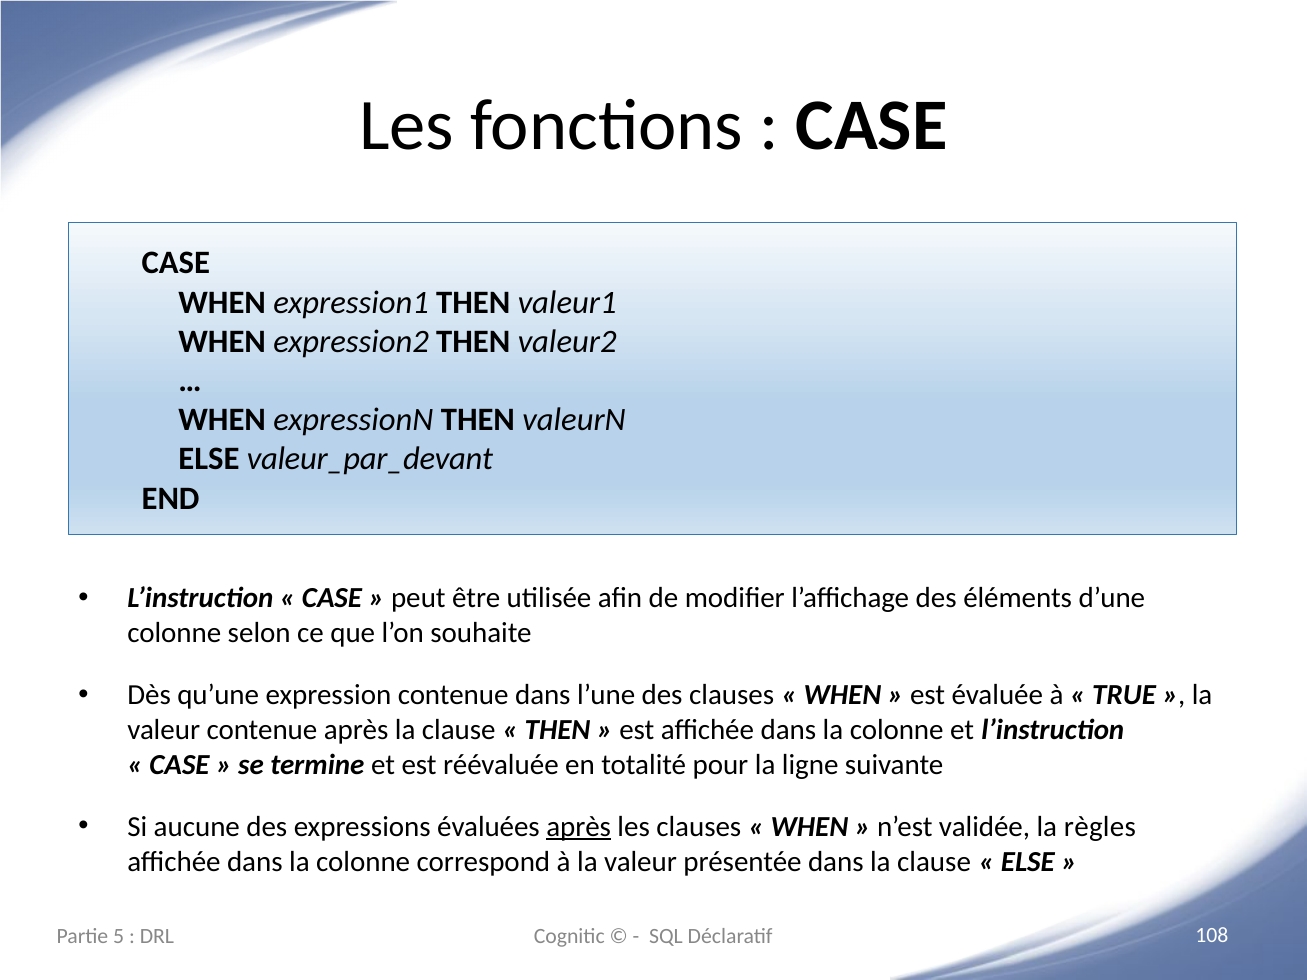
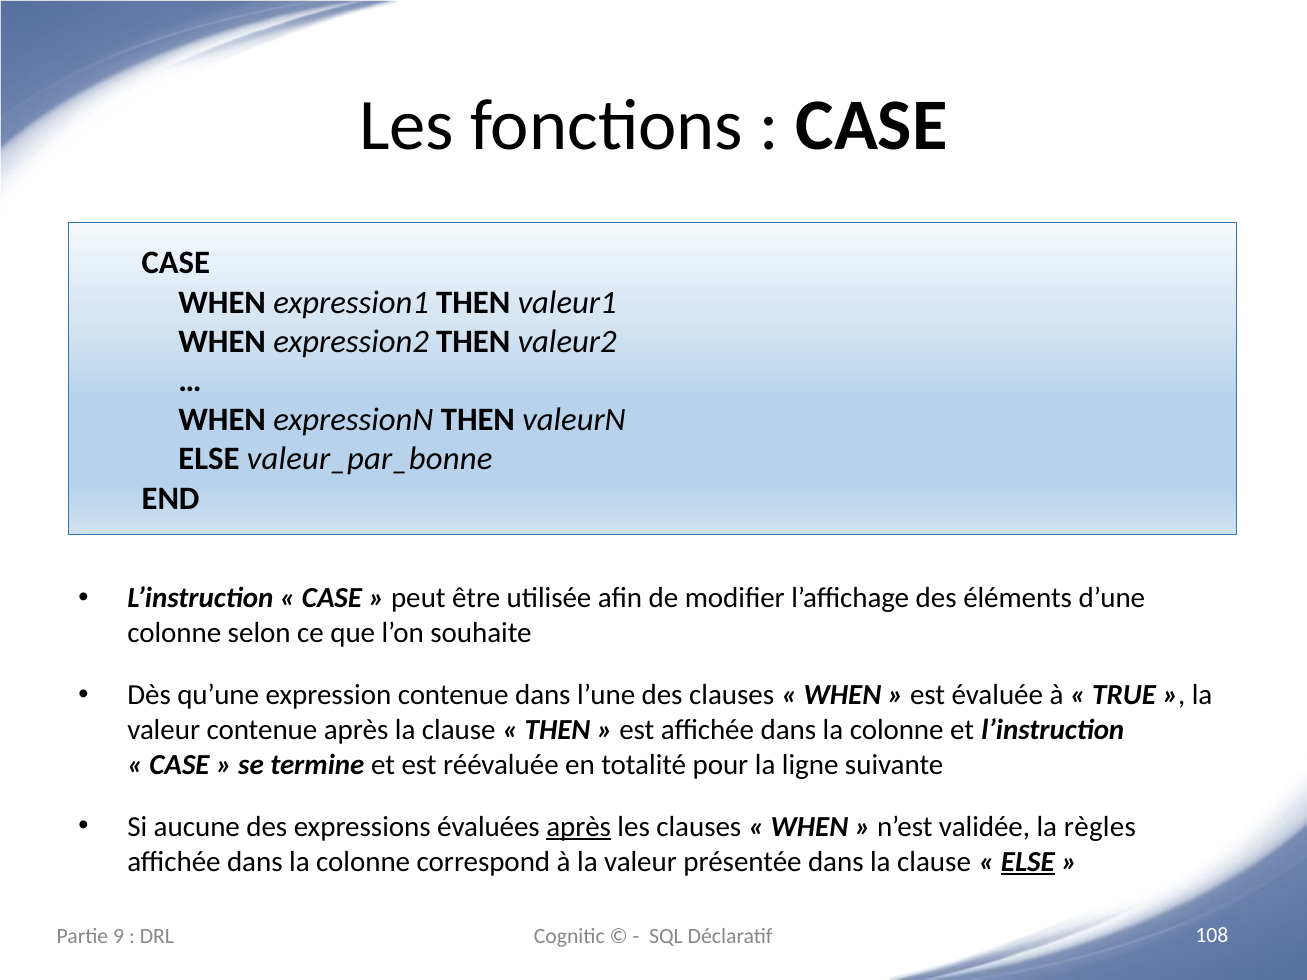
valeur_par_devant: valeur_par_devant -> valeur_par_bonne
ELSE at (1028, 862) underline: none -> present
5: 5 -> 9
